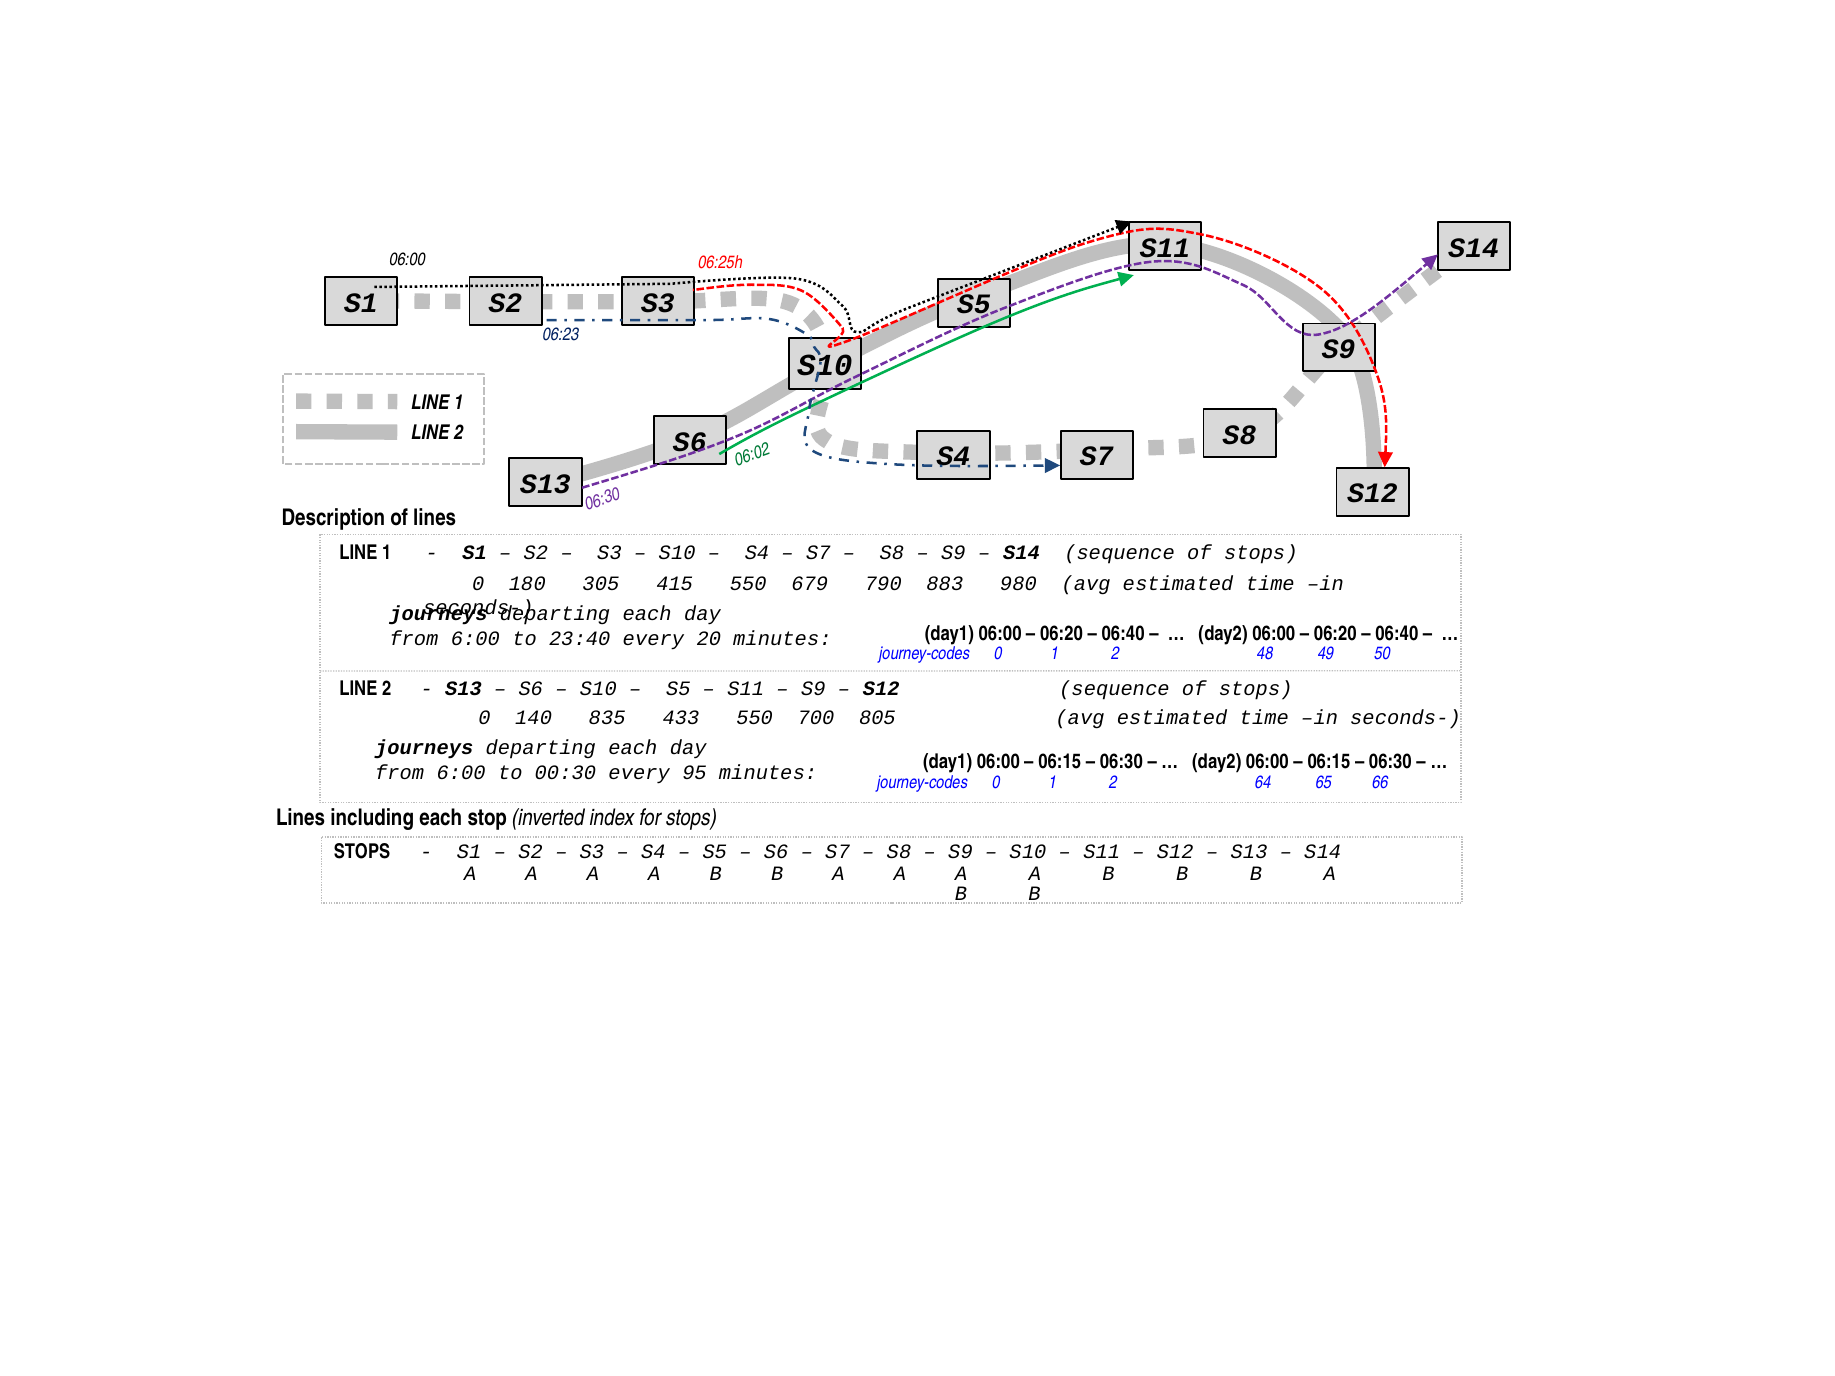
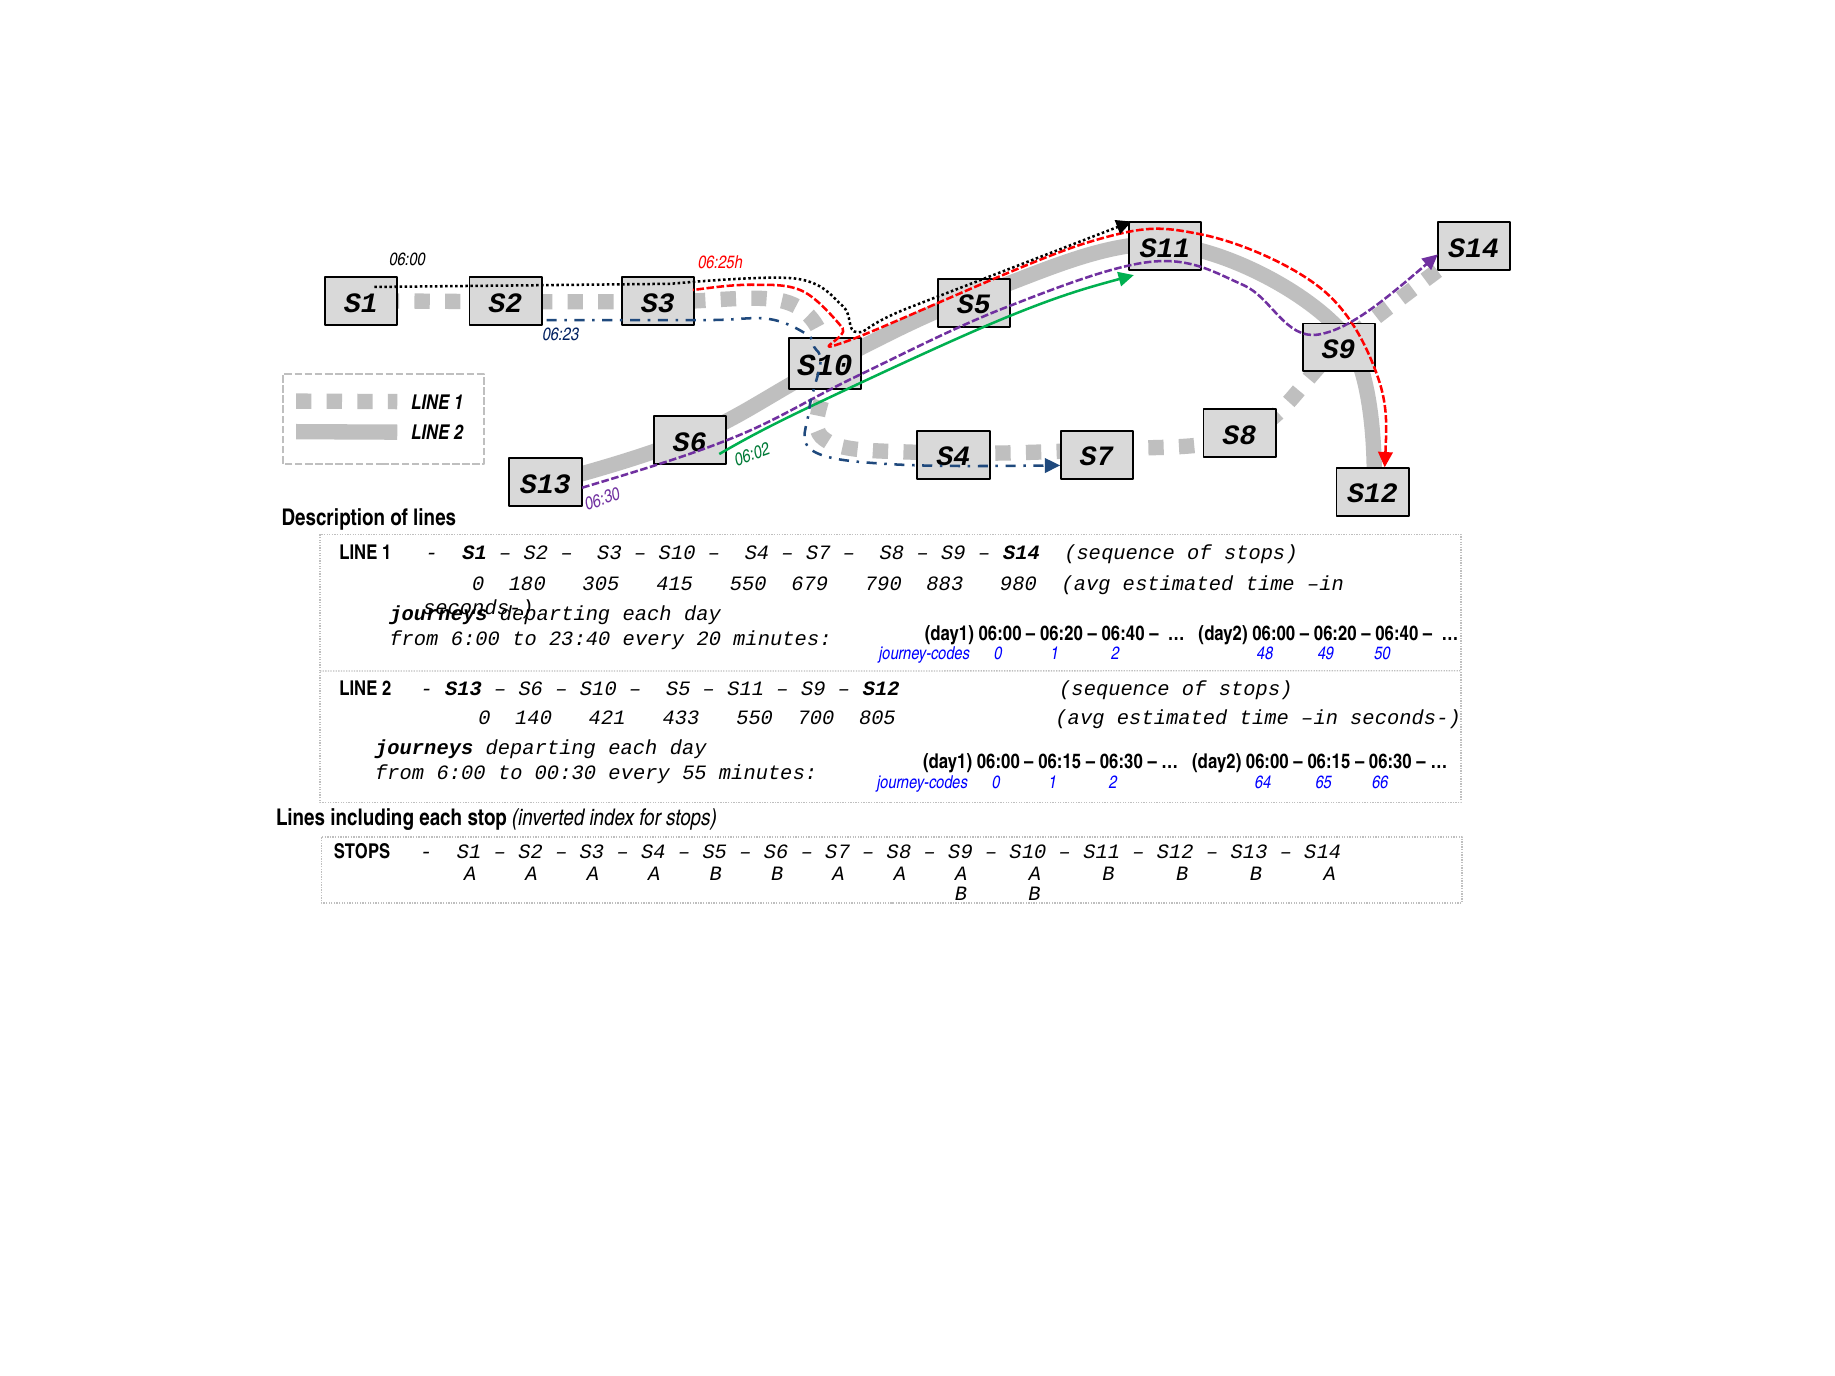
835: 835 -> 421
95: 95 -> 55
